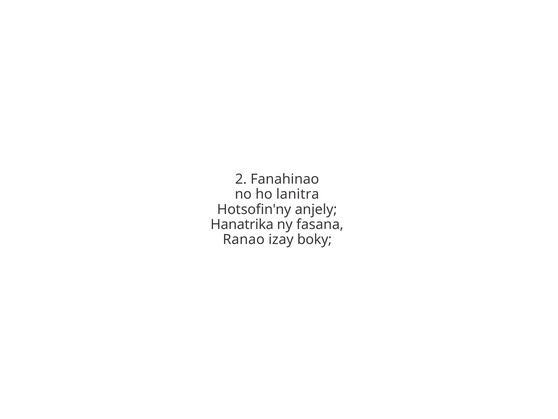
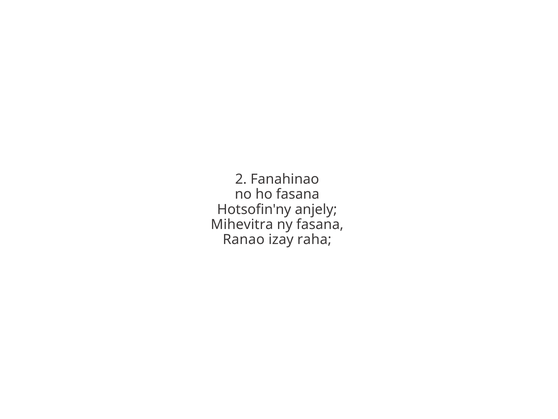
ho lanitra: lanitra -> fasana
Hanatrika: Hanatrika -> Mihevitra
boky: boky -> raha
